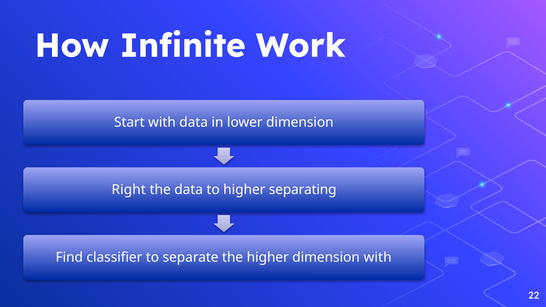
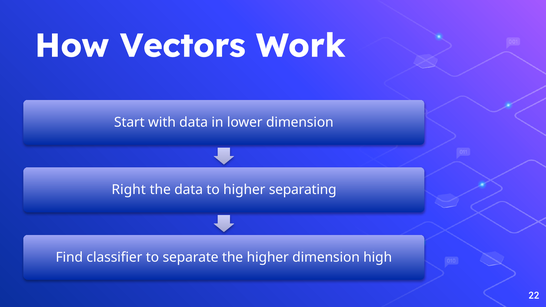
Infinite: Infinite -> Vectors
dimension with: with -> high
